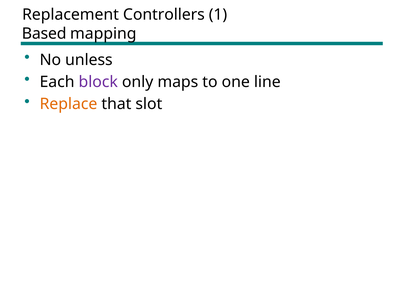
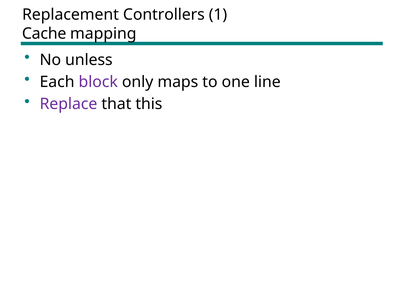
Based: Based -> Cache
Replace colour: orange -> purple
slot: slot -> this
